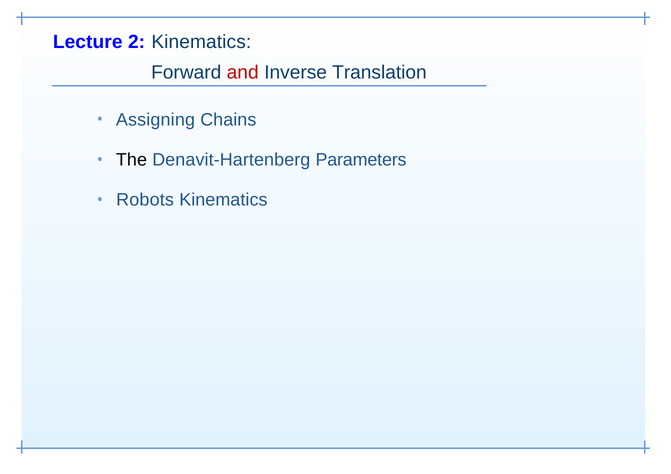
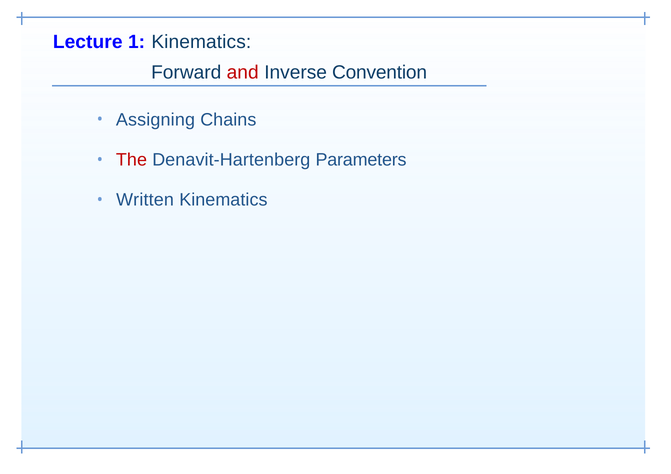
2: 2 -> 1
Translation: Translation -> Convention
The colour: black -> red
Robots: Robots -> Written
